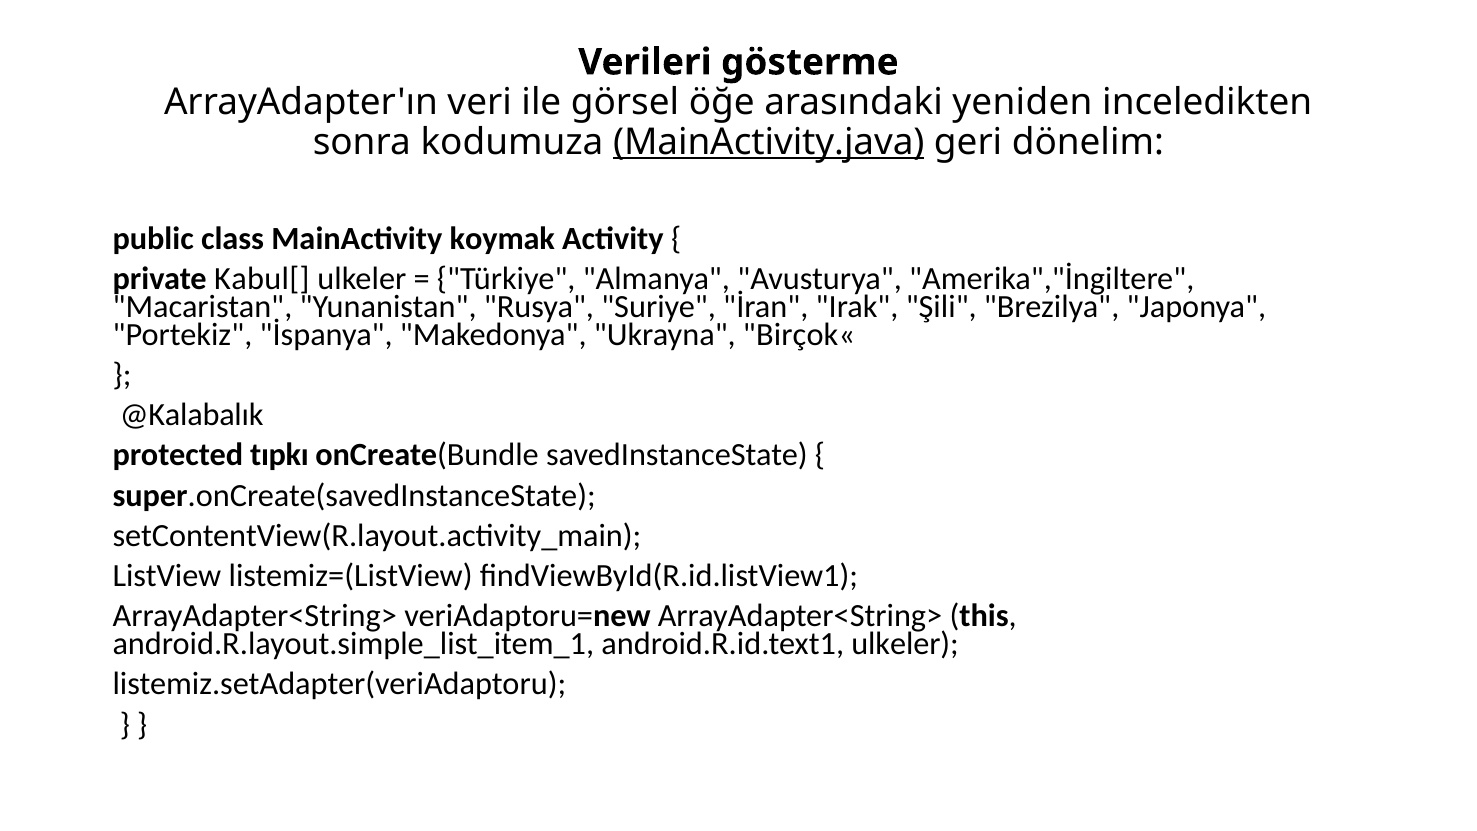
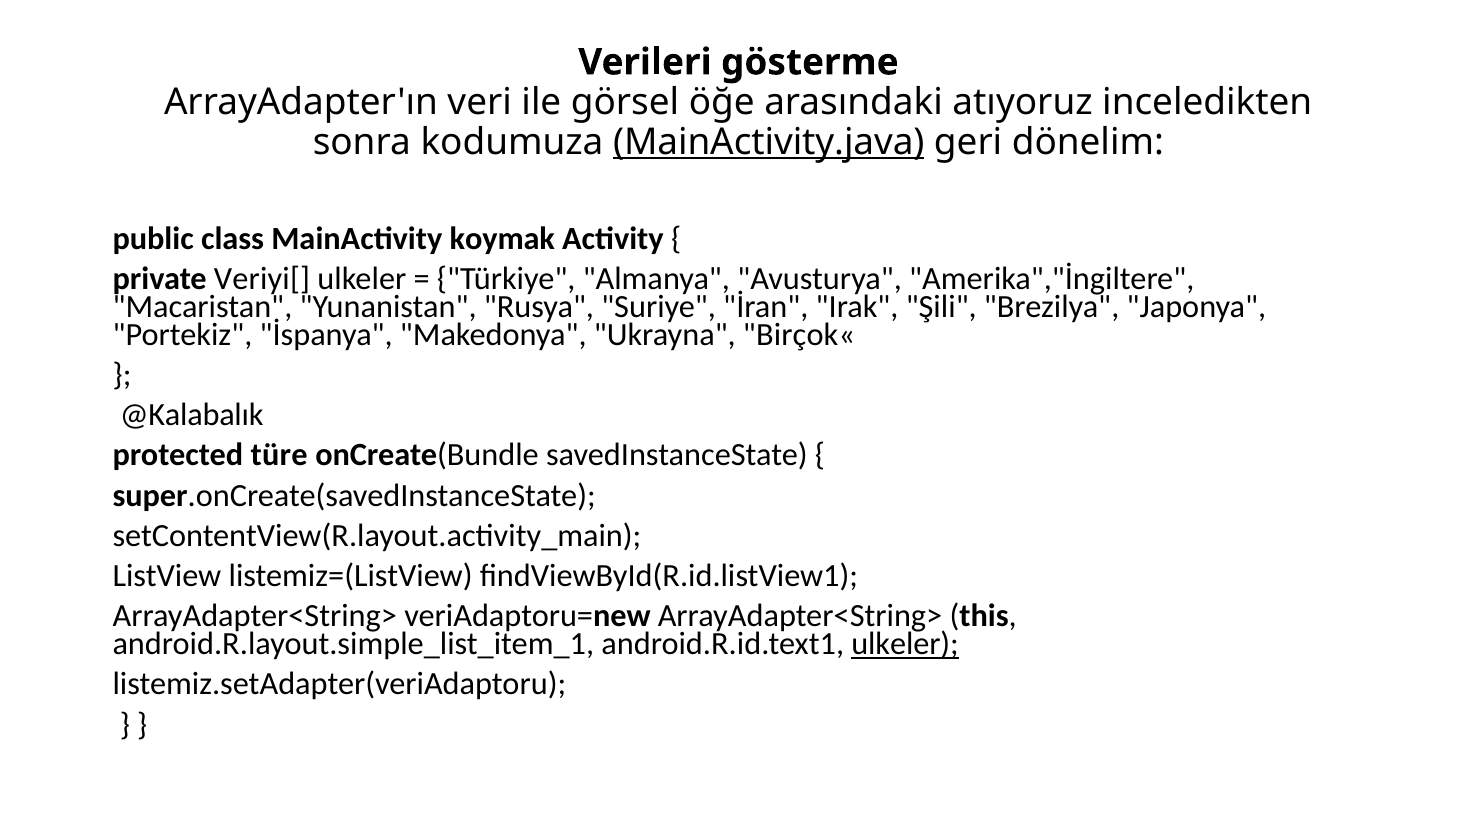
yeniden: yeniden -> atıyoruz
Kabul[: Kabul[ -> Veriyi[
tıpkı: tıpkı -> türe
ulkeler at (905, 644) underline: none -> present
